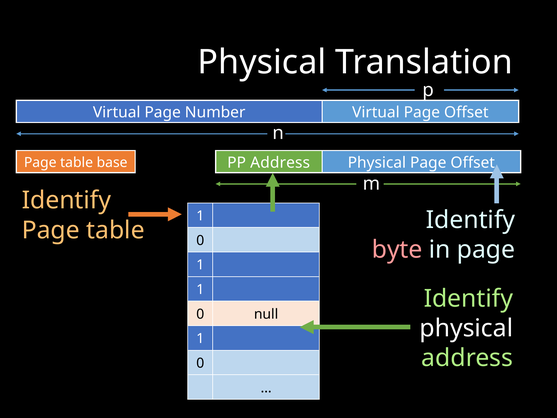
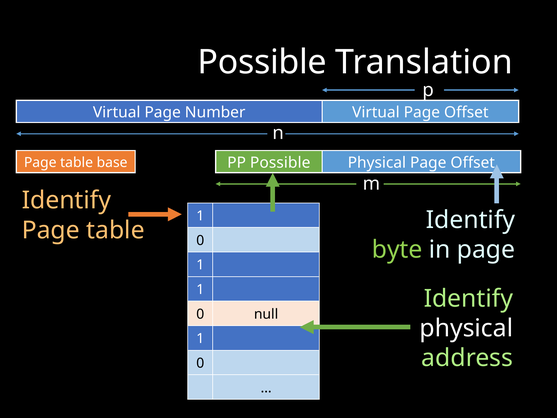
Physical at (262, 62): Physical -> Possible
PP Address: Address -> Possible
byte colour: pink -> light green
